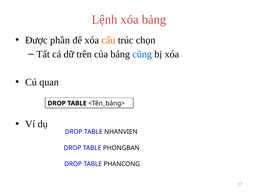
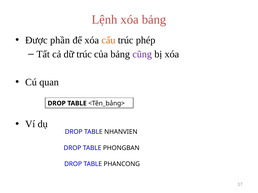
chọn: chọn -> phép
dữ trên: trên -> trúc
cũng colour: blue -> purple
